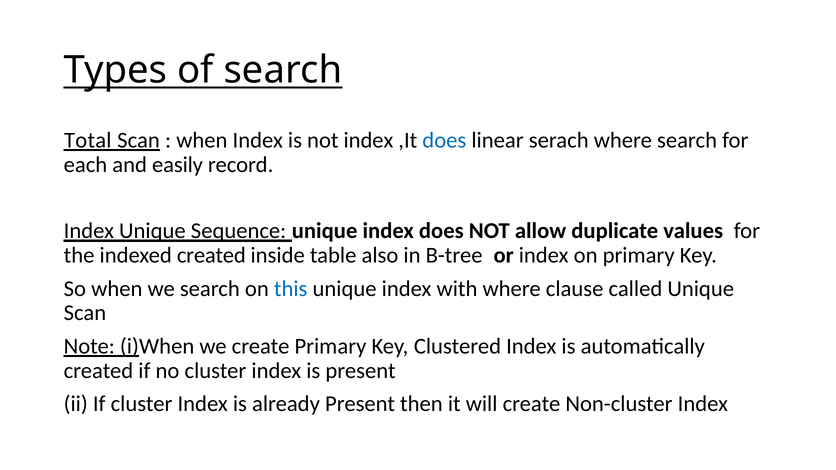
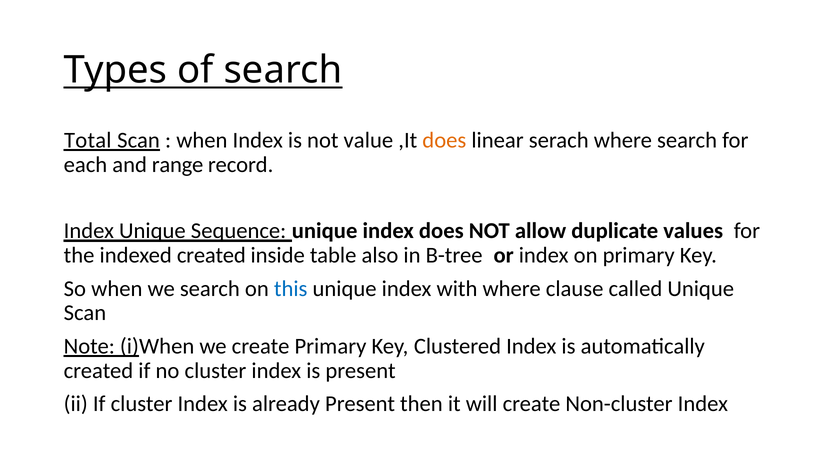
not index: index -> value
does at (444, 140) colour: blue -> orange
easily: easily -> range
